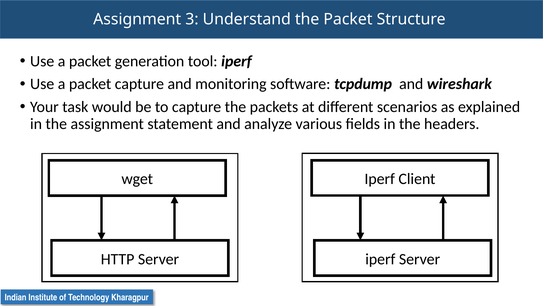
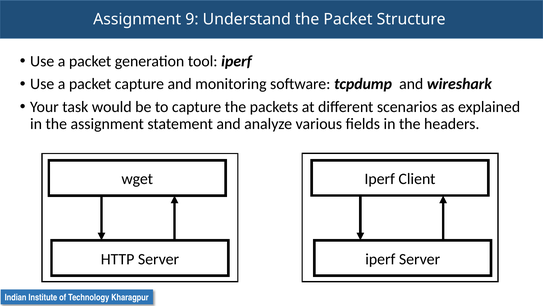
3: 3 -> 9
